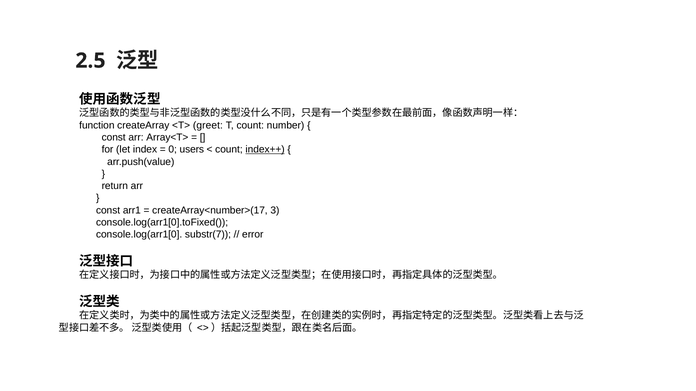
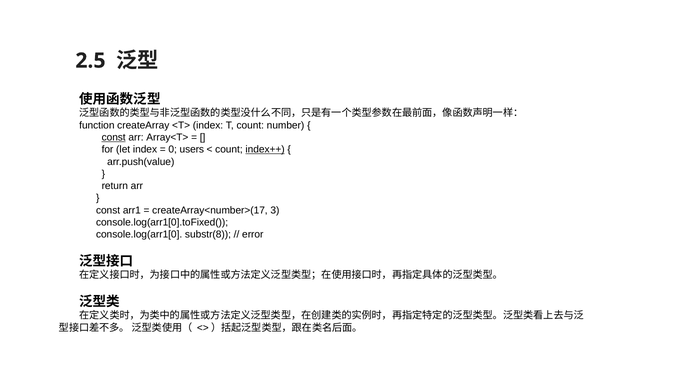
<T> greet: greet -> index
const at (114, 138) underline: none -> present
substr(7: substr(7 -> substr(8
